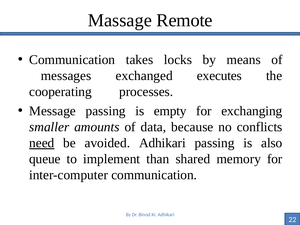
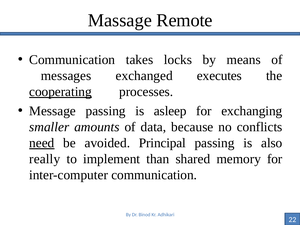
cooperating underline: none -> present
empty: empty -> asleep
avoided Adhikari: Adhikari -> Principal
queue: queue -> really
